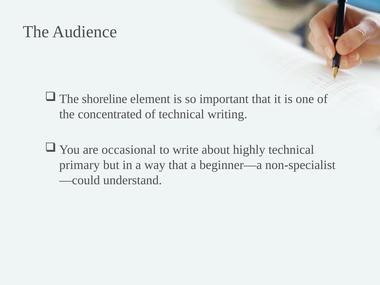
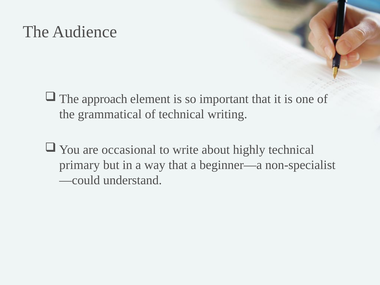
shoreline: shoreline -> approach
concentrated: concentrated -> grammatical
